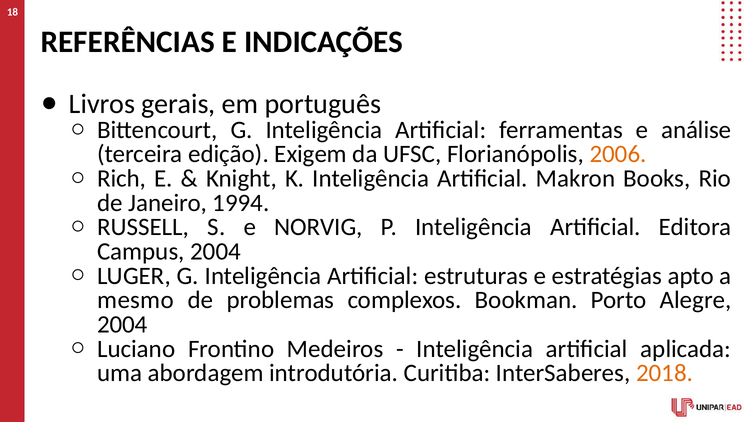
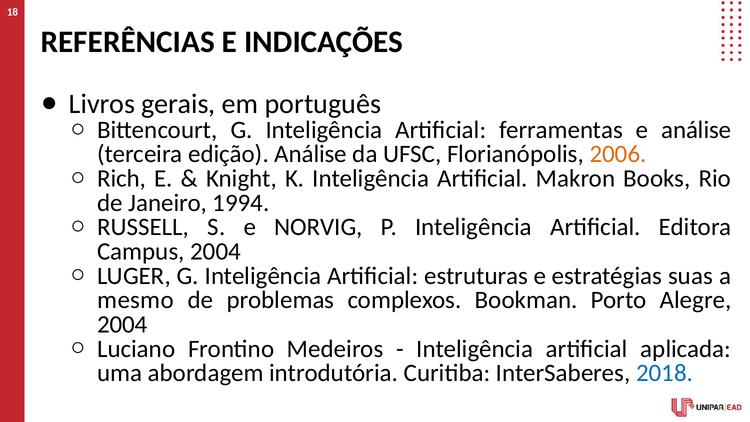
edição Exigem: Exigem -> Análise
apto: apto -> suas
2018 colour: orange -> blue
